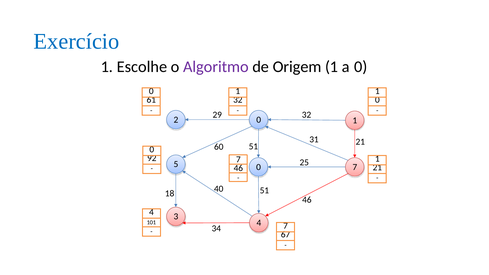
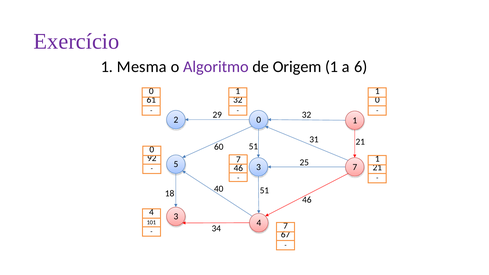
Exercício colour: blue -> purple
Escolhe: Escolhe -> Mesma
a 0: 0 -> 6
5 0: 0 -> 3
